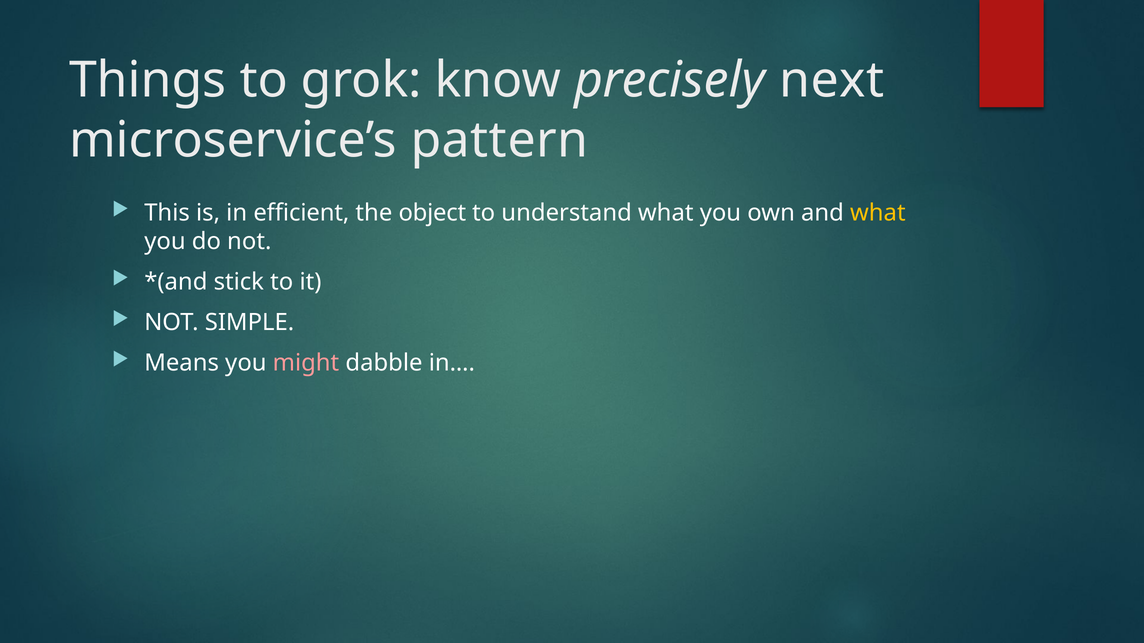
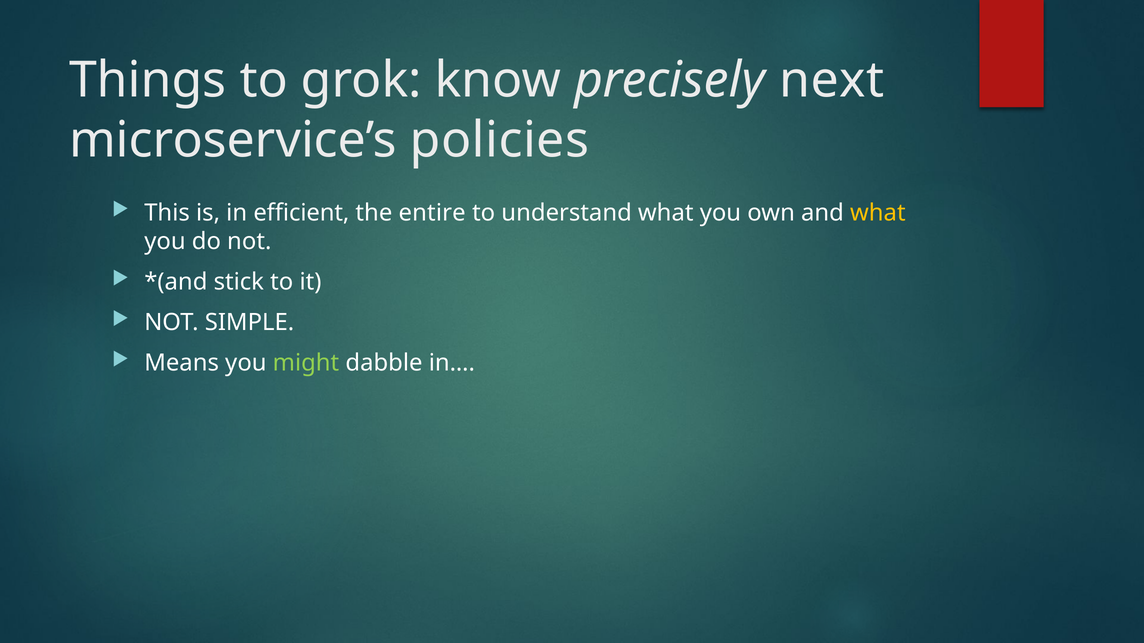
pattern: pattern -> policies
object: object -> entire
might colour: pink -> light green
